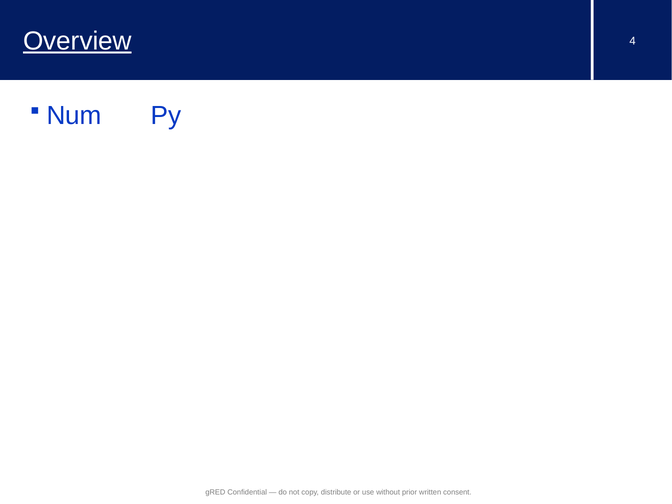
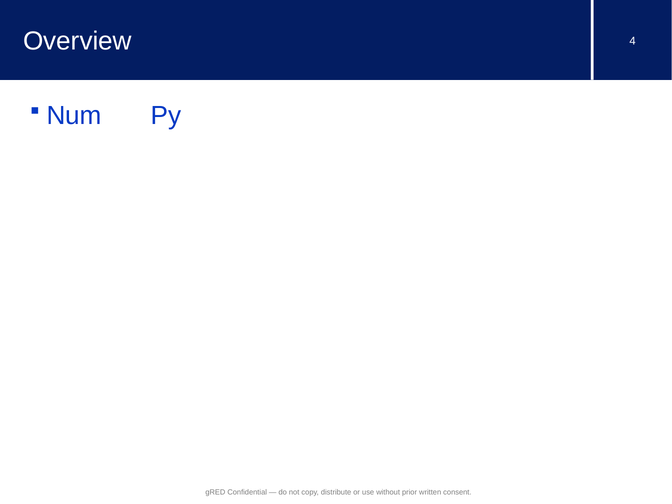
Overview underline: present -> none
